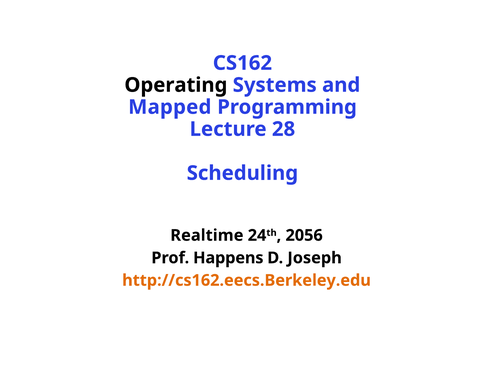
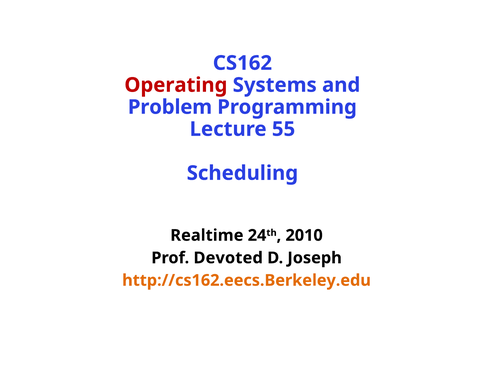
Operating colour: black -> red
Mapped: Mapped -> Problem
28: 28 -> 55
2056: 2056 -> 2010
Happens: Happens -> Devoted
